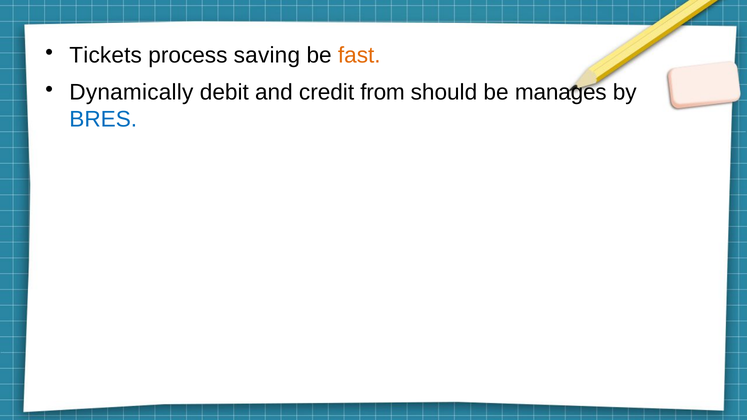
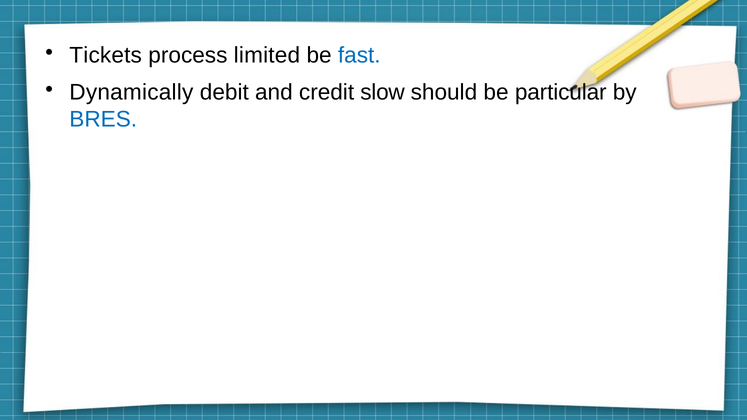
saving: saving -> limited
fast colour: orange -> blue
from: from -> slow
manages: manages -> particular
